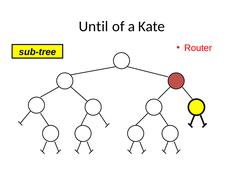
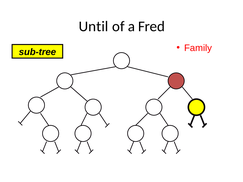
Kate: Kate -> Fred
Router: Router -> Family
